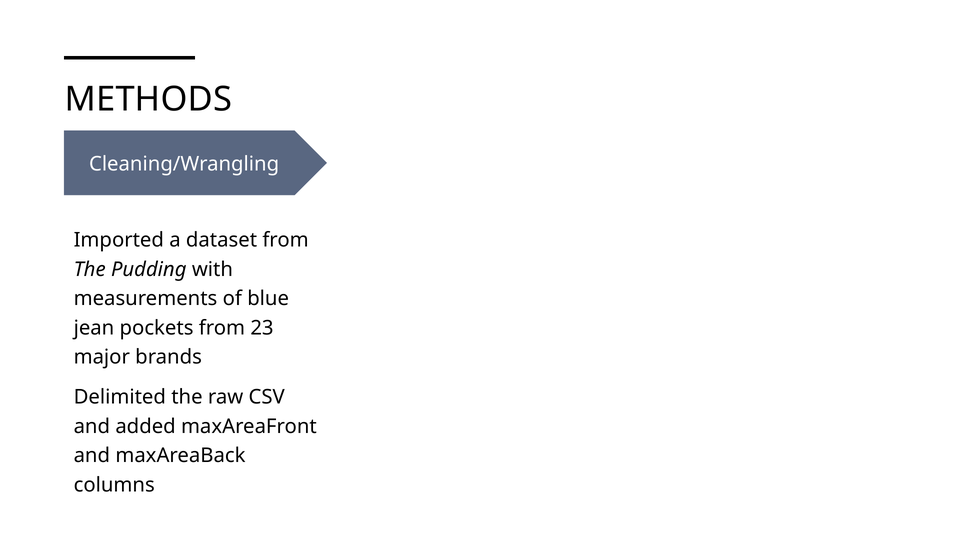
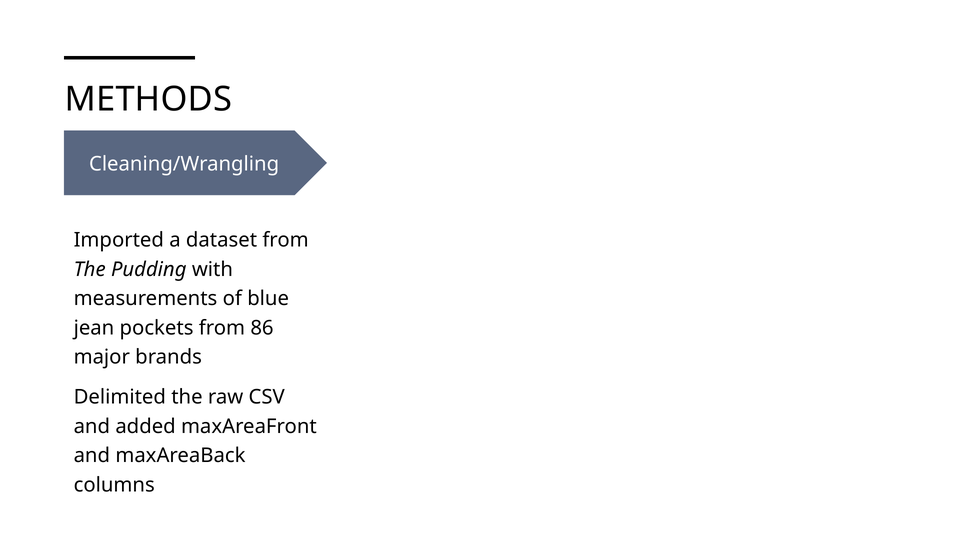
23: 23 -> 86
